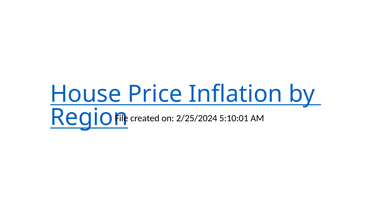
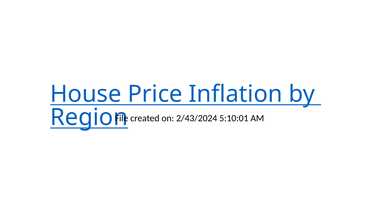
2/25/2024: 2/25/2024 -> 2/43/2024
